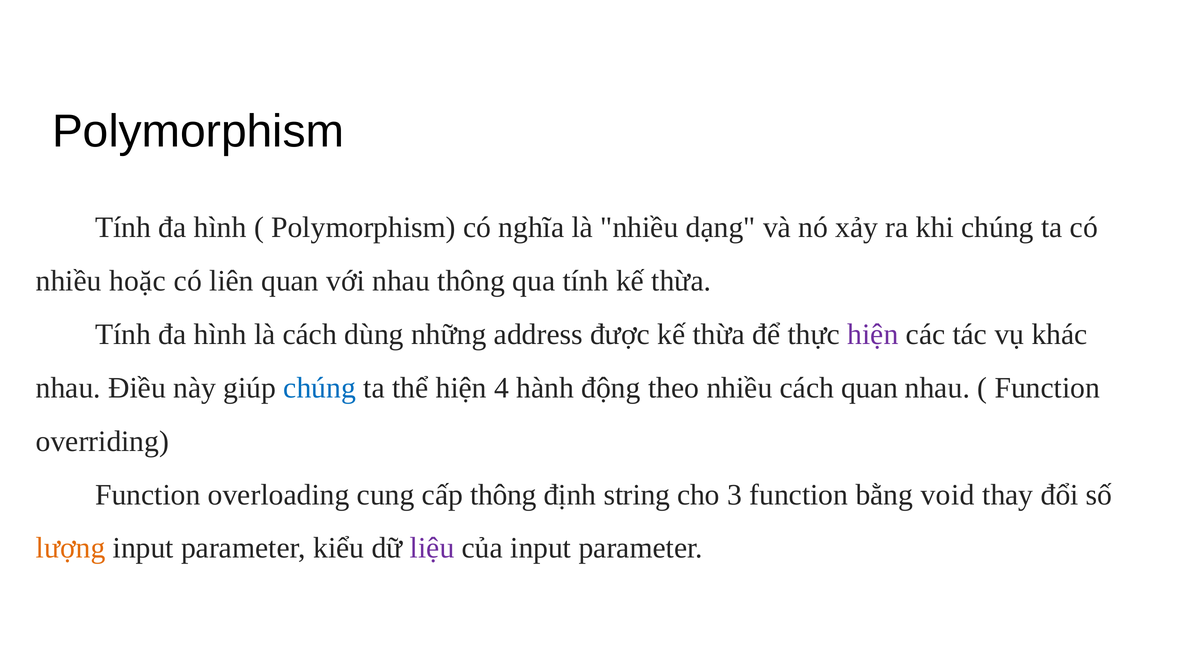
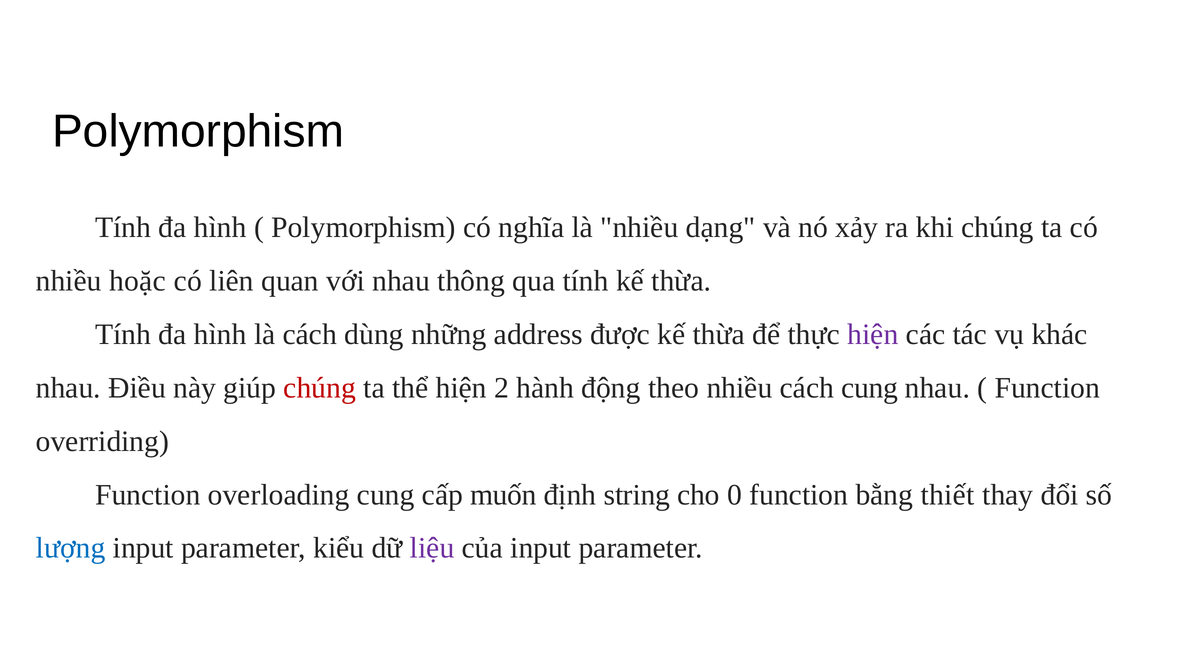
chúng at (320, 388) colour: blue -> red
4: 4 -> 2
cách quan: quan -> cung
cấp thông: thông -> muốn
3: 3 -> 0
void: void -> thiết
lượng colour: orange -> blue
